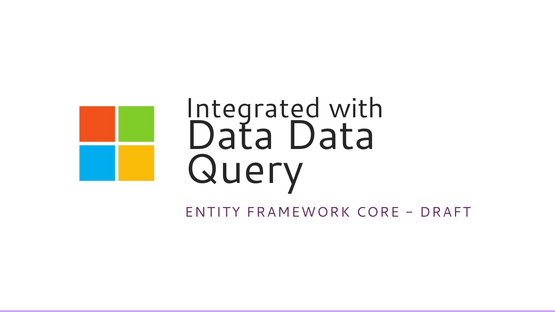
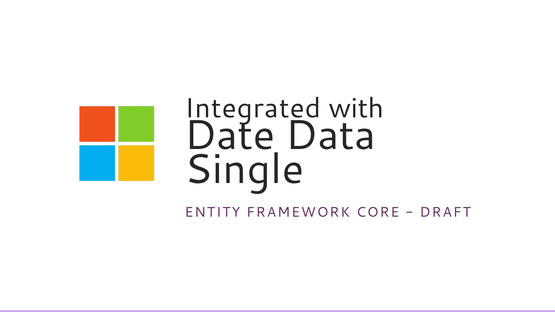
Data at (230, 136): Data -> Date
Query: Query -> Single
